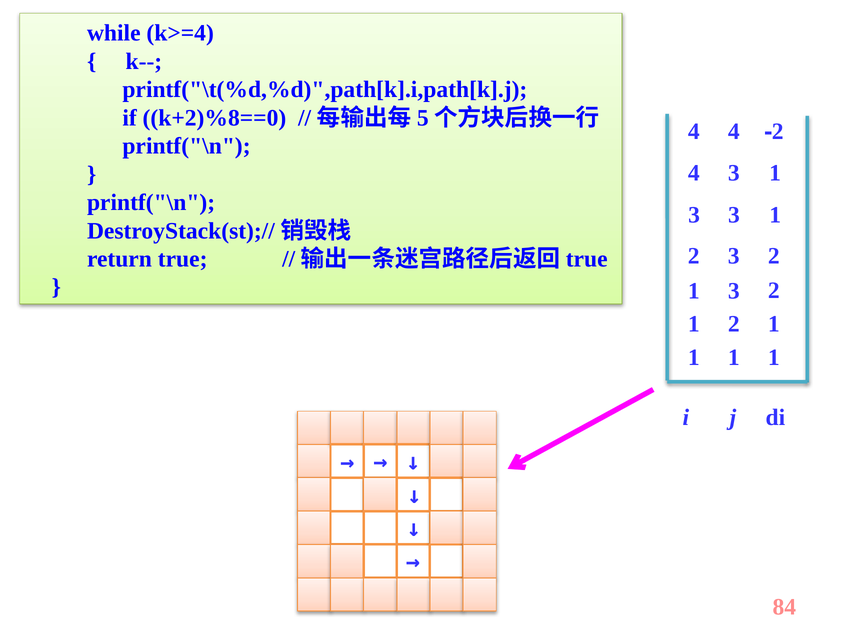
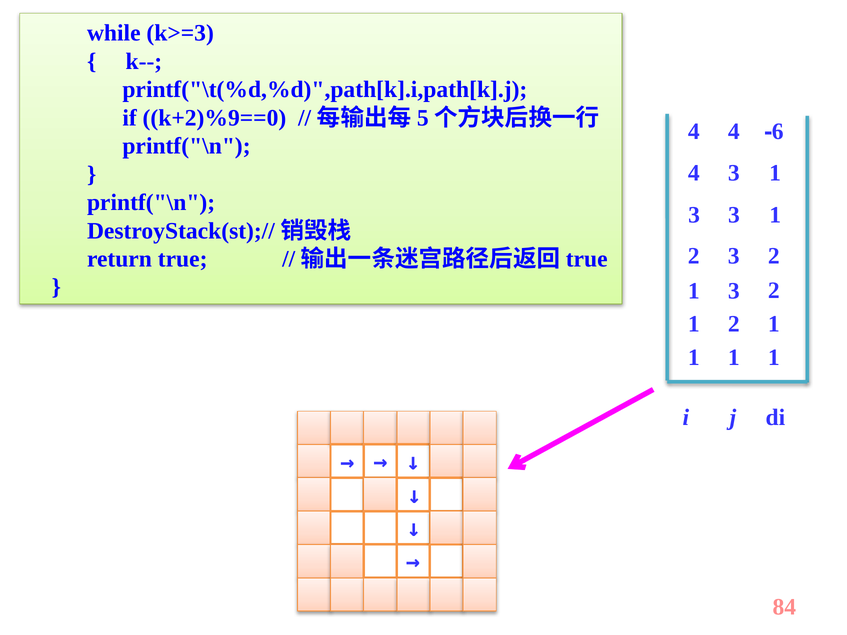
k>=4: k>=4 -> k>=3
k+2)%8==0: k+2)%8==0 -> k+2)%9==0
2 at (778, 132): 2 -> 6
